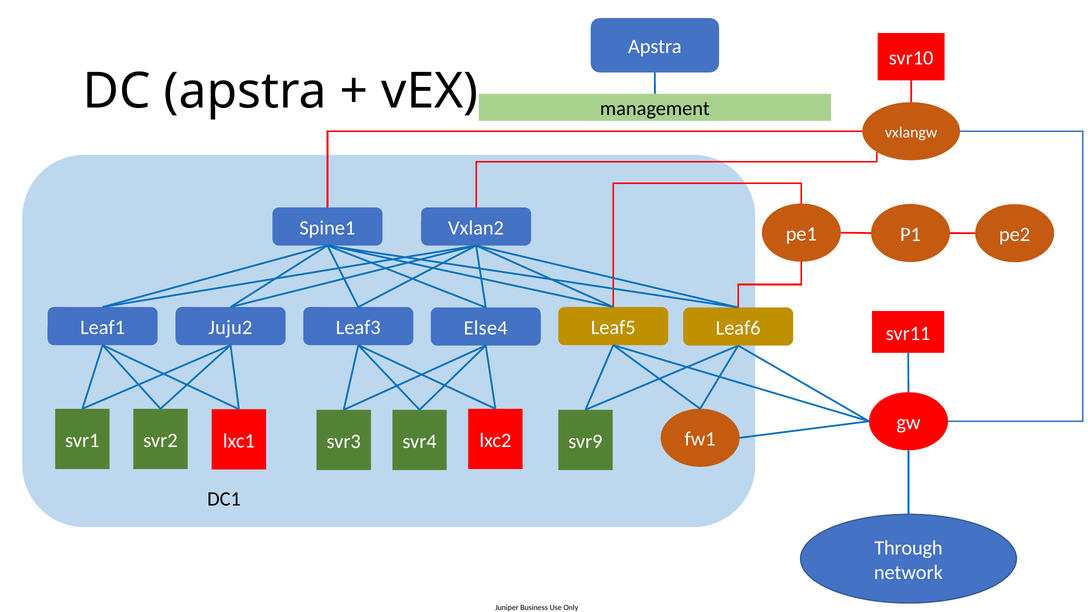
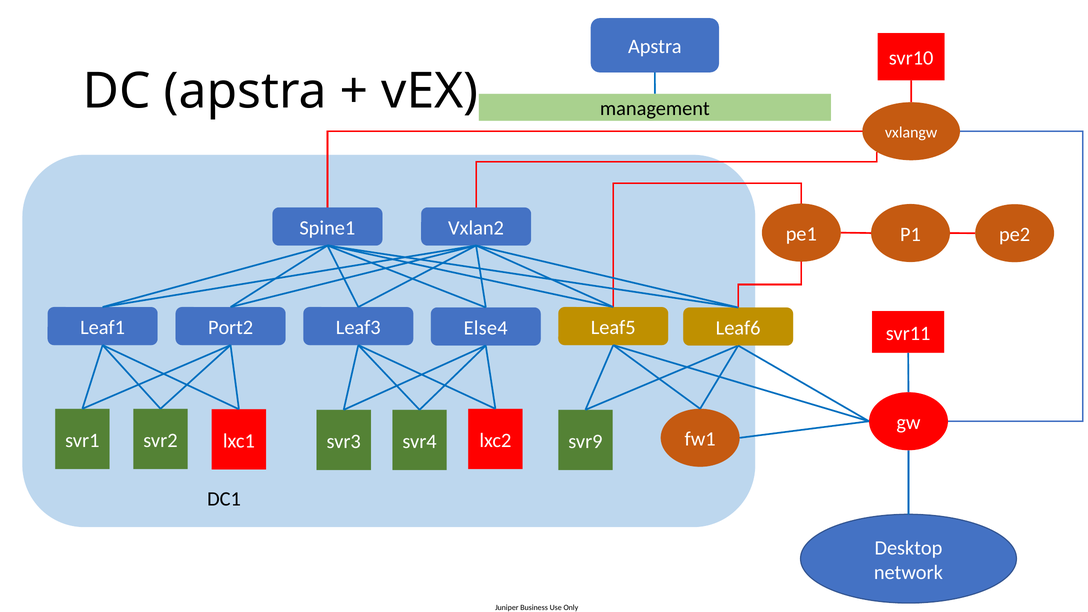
Juju2: Juju2 -> Port2
Through: Through -> Desktop
